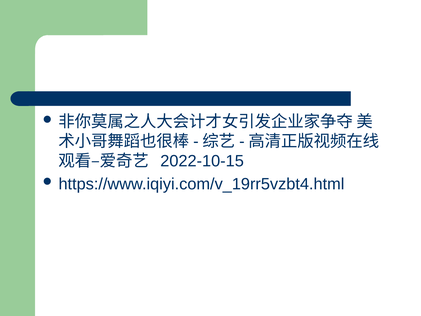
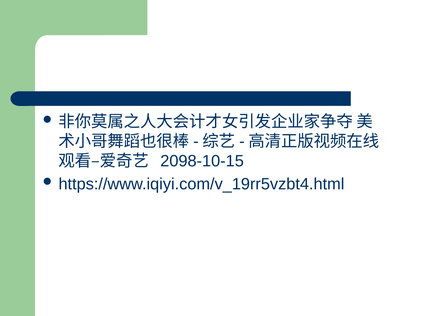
2022-10-15: 2022-10-15 -> 2098-10-15
